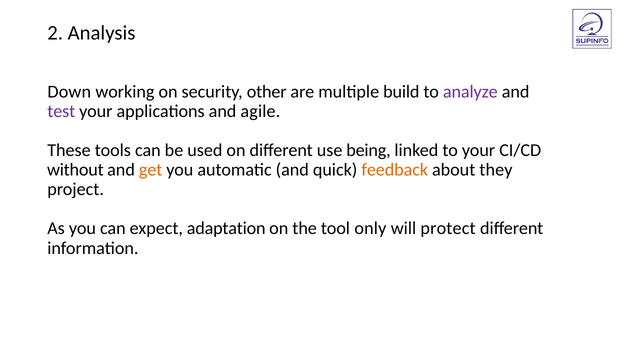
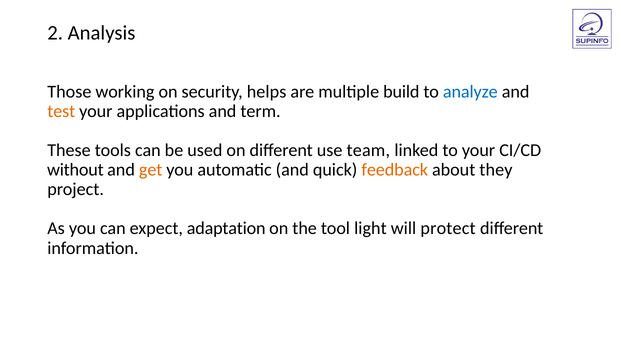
Down: Down -> Those
other: other -> helps
analyze colour: purple -> blue
test colour: purple -> orange
agile: agile -> term
being: being -> team
only: only -> light
